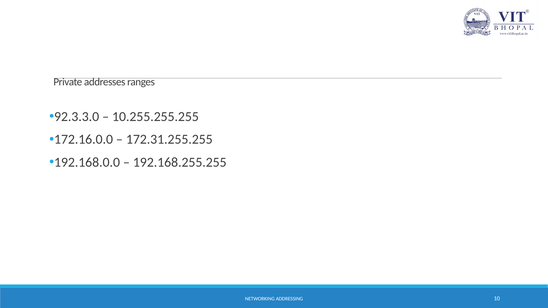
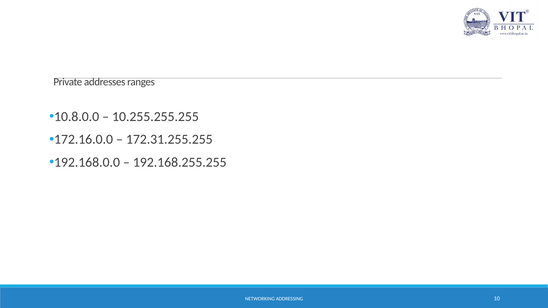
92.3.3.0: 92.3.3.0 -> 10.8.0.0
